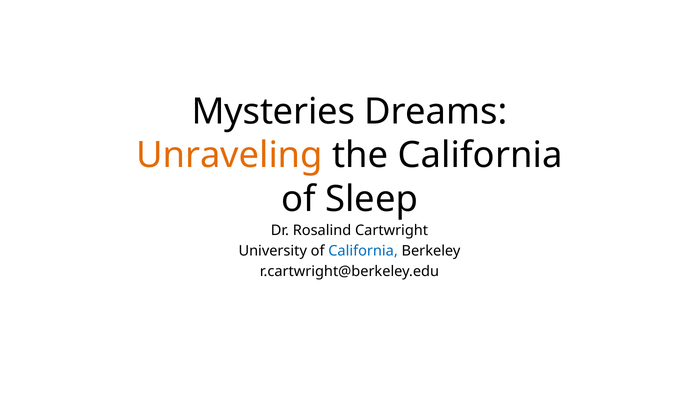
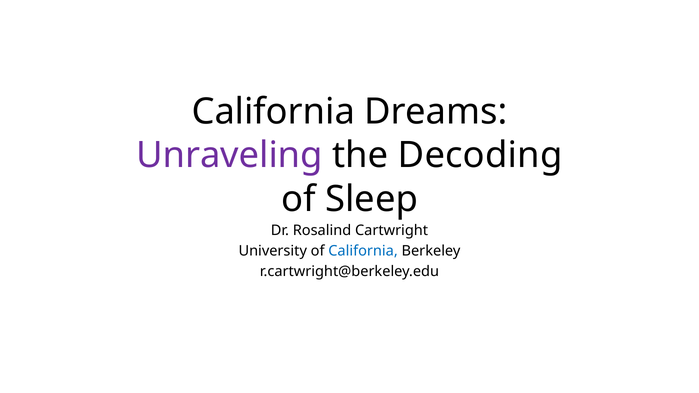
Mysteries at (273, 112): Mysteries -> California
Unraveling colour: orange -> purple
the California: California -> Decoding
